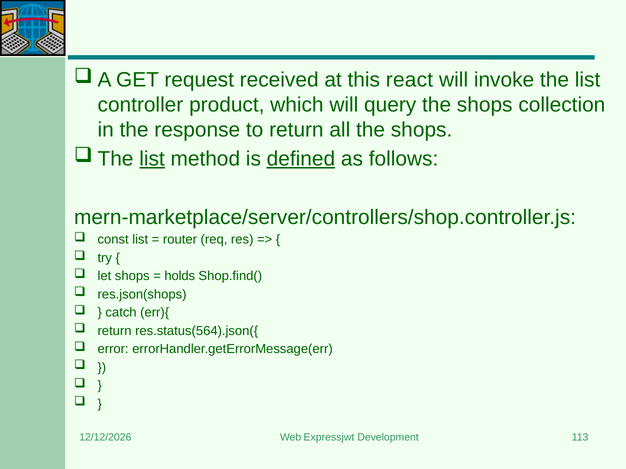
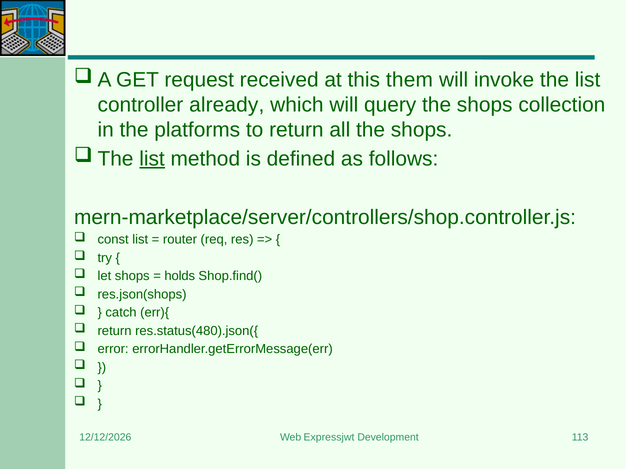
react: react -> them
product: product -> already
response: response -> platforms
defined underline: present -> none
res.status(564).json({: res.status(564).json({ -> res.status(480).json({
